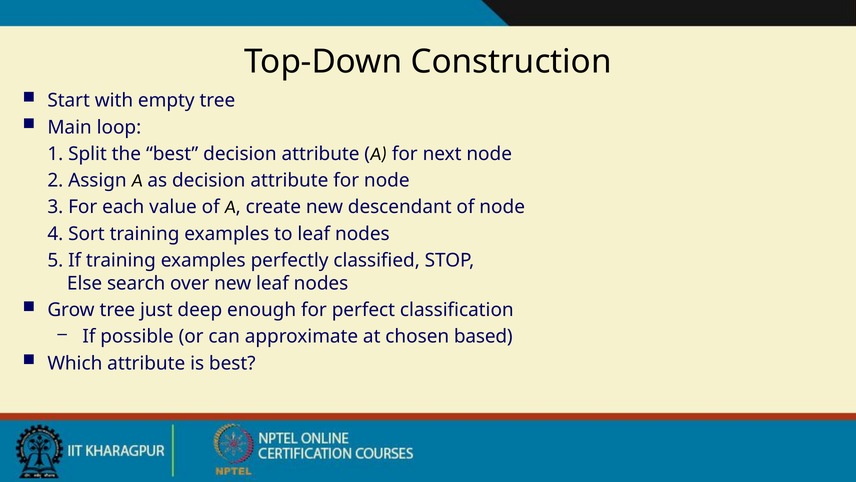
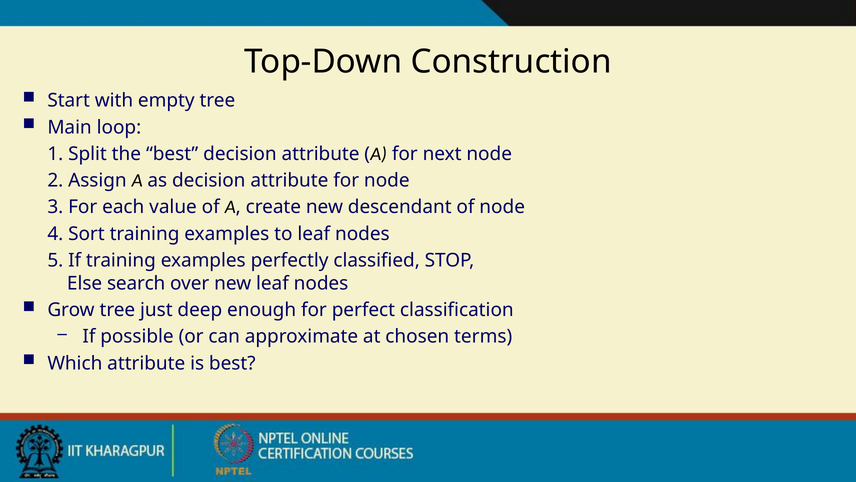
based: based -> terms
